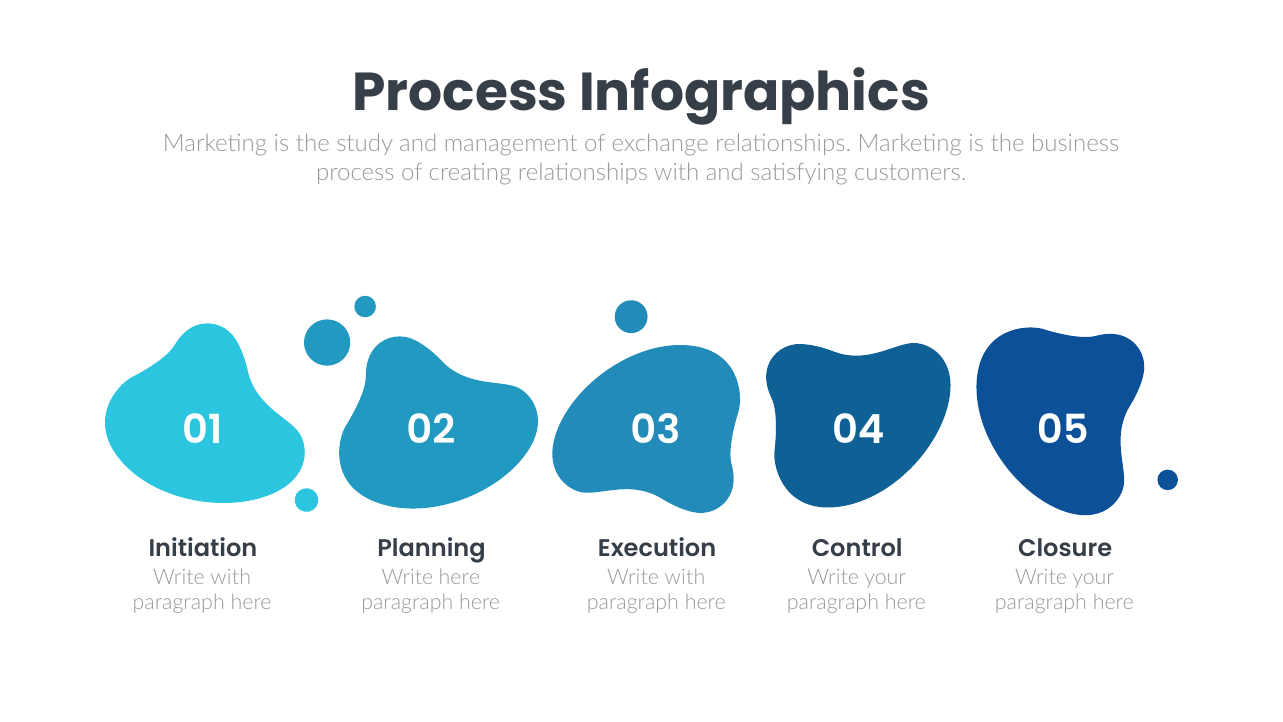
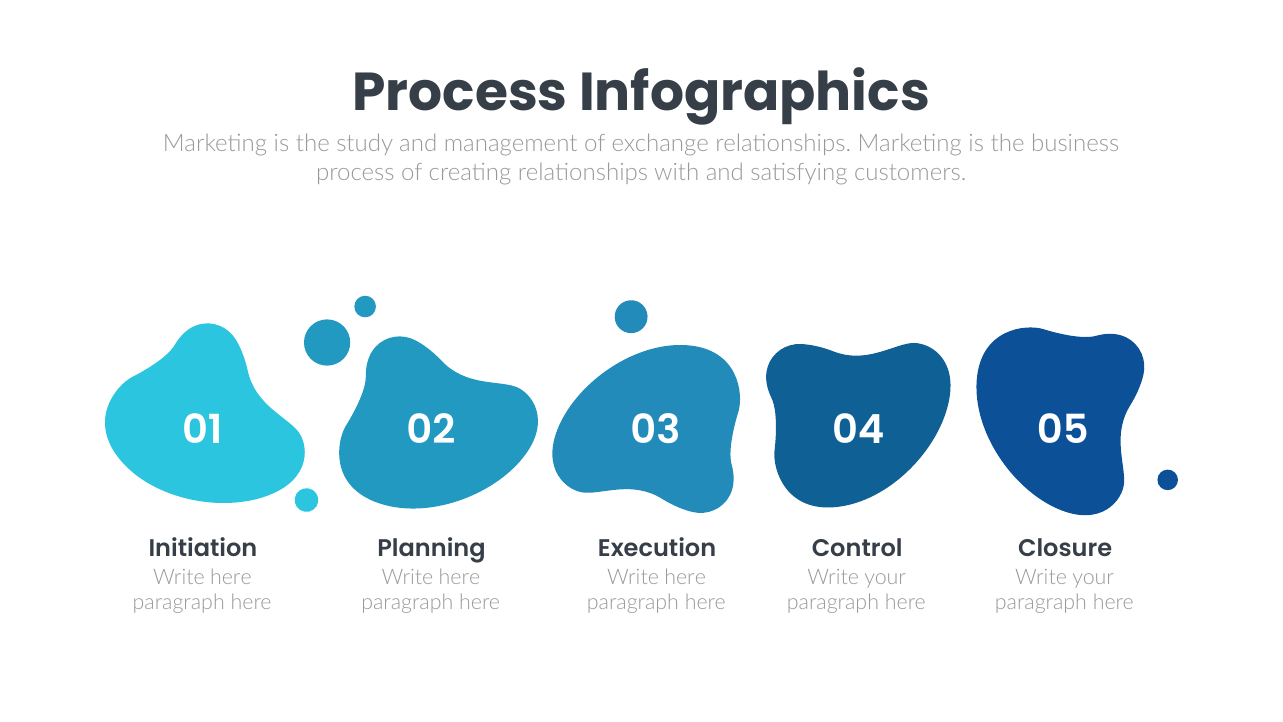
with at (231, 577): with -> here
with at (685, 577): with -> here
